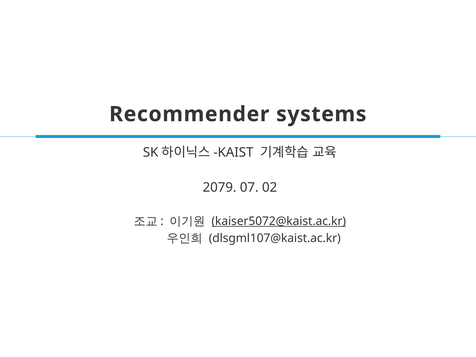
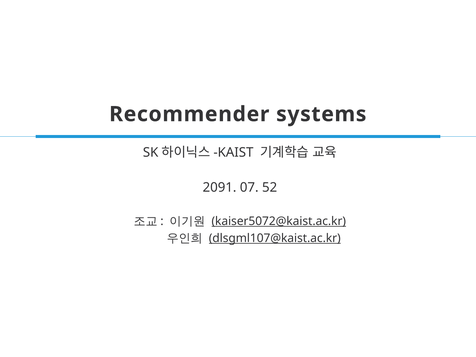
2079: 2079 -> 2091
02: 02 -> 52
dlsgml107@kaist.ac.kr underline: none -> present
